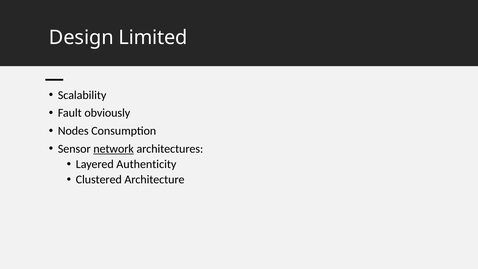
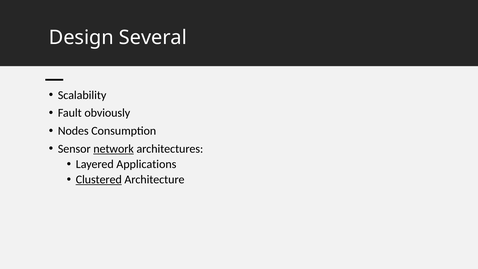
Limited: Limited -> Several
Authenticity: Authenticity -> Applications
Clustered underline: none -> present
